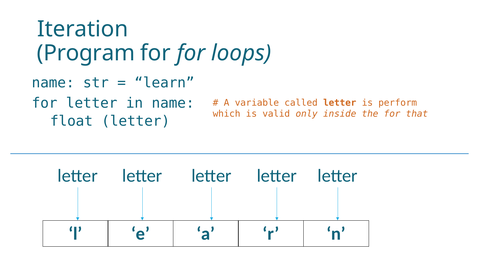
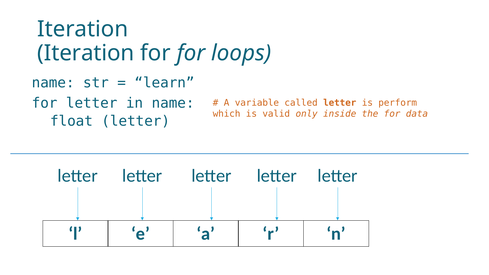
Program at (86, 53): Program -> Iteration
that: that -> data
